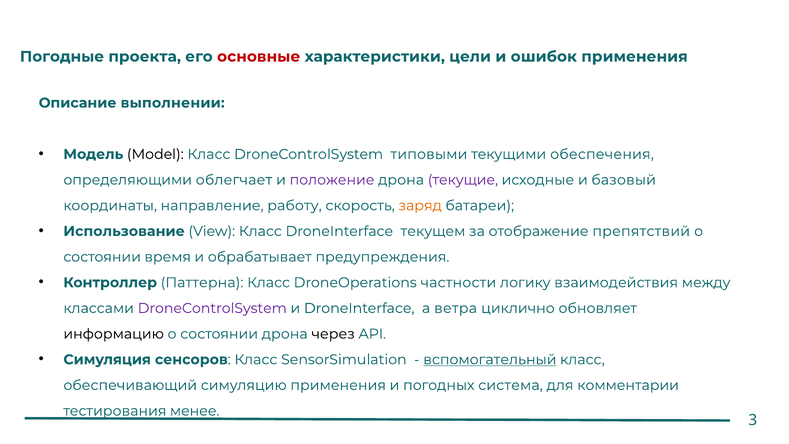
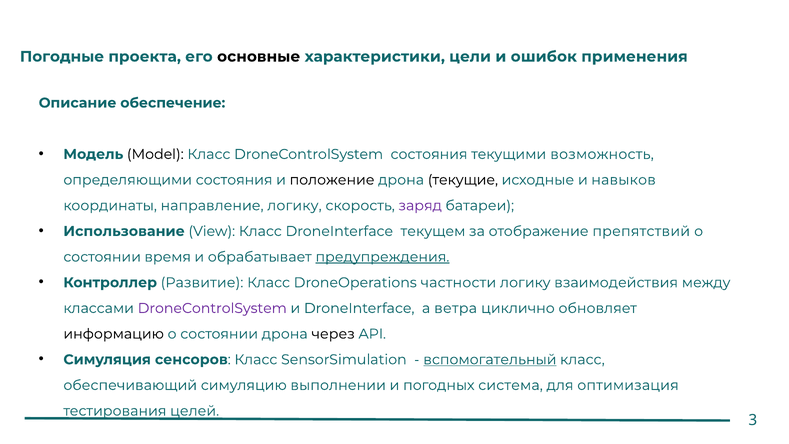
основные colour: red -> black
выполнении: выполнении -> обеспечение
DroneControlSystem типовыми: типовыми -> состояния
обеспечения: обеспечения -> возможность
определяющими облегчает: облегчает -> состояния
положение colour: purple -> black
текущие colour: purple -> black
базовый: базовый -> навыков
направление работу: работу -> логику
заряд colour: orange -> purple
предупреждения underline: none -> present
Паттерна: Паттерна -> Развитие
симуляцию применения: применения -> выполнении
комментарии: комментарии -> оптимизация
менее: менее -> целей
